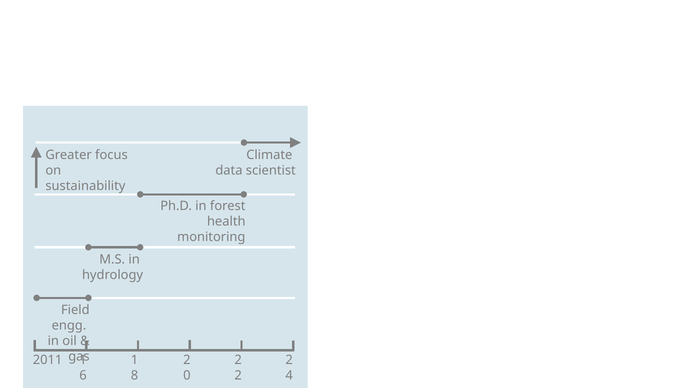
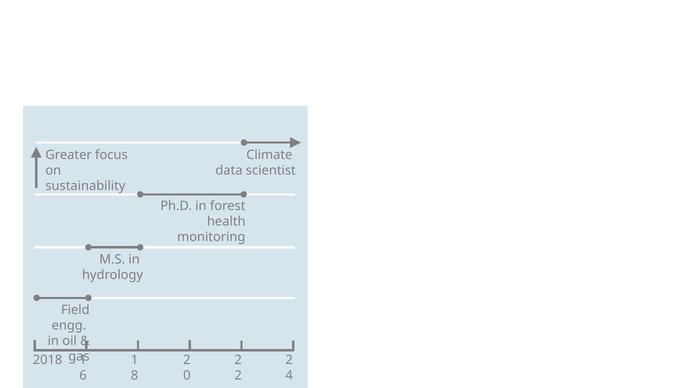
2011: 2011 -> 2018
